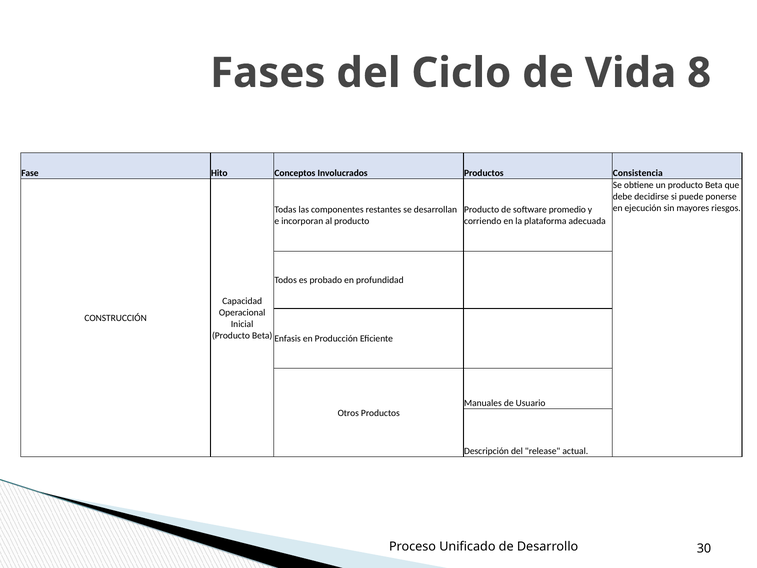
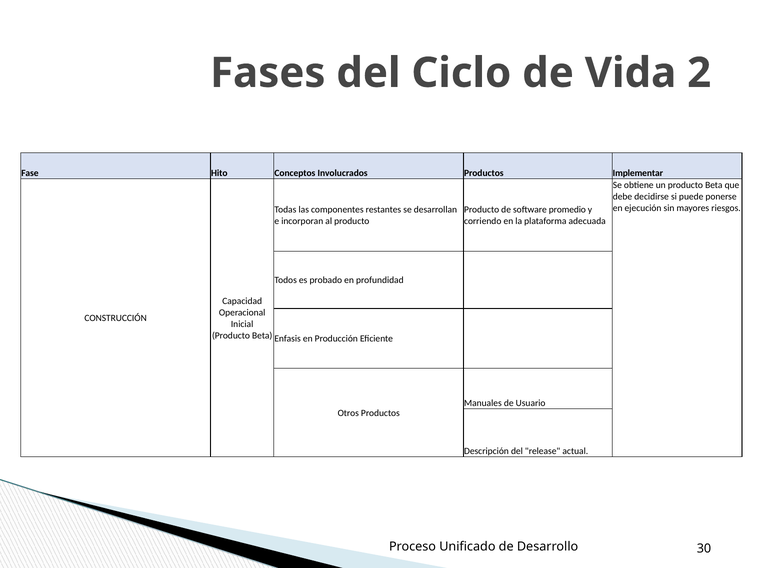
8: 8 -> 2
Consistencia: Consistencia -> Implementar
